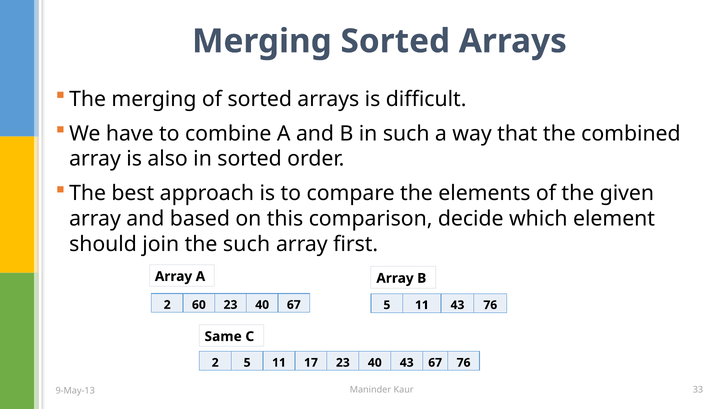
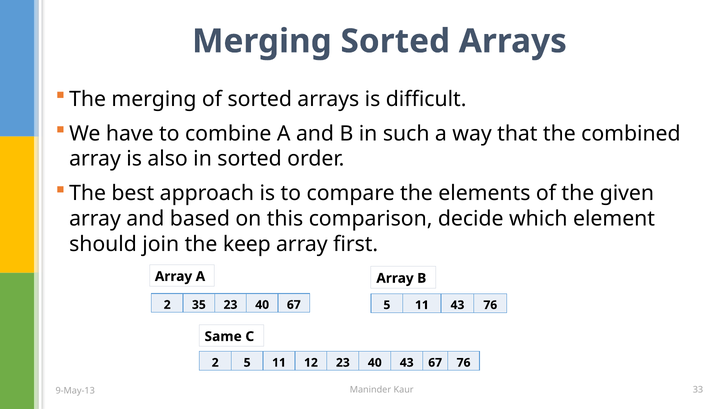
the such: such -> keep
60: 60 -> 35
17: 17 -> 12
